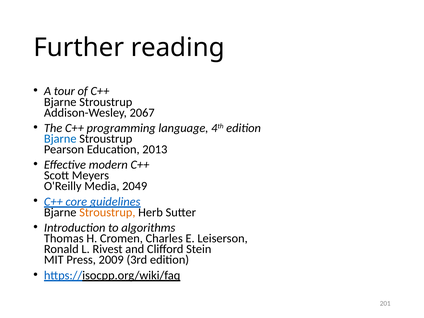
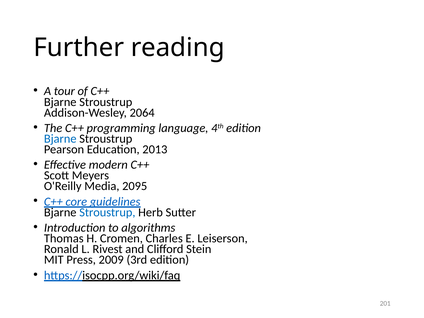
2067: 2067 -> 2064
2049: 2049 -> 2095
Stroustrup at (107, 212) colour: orange -> blue
